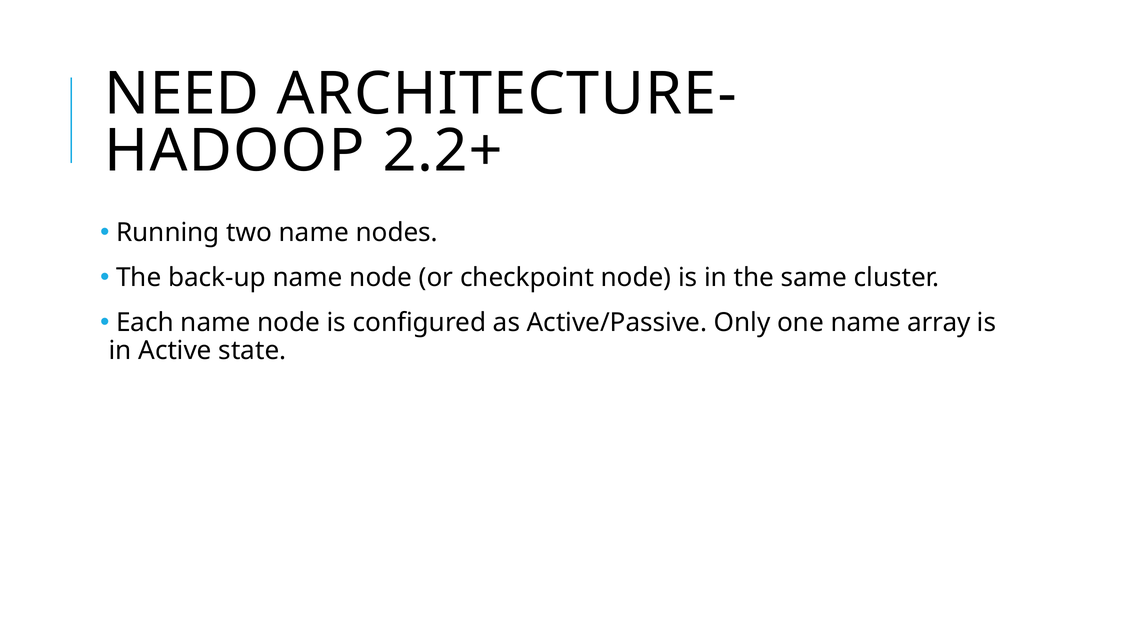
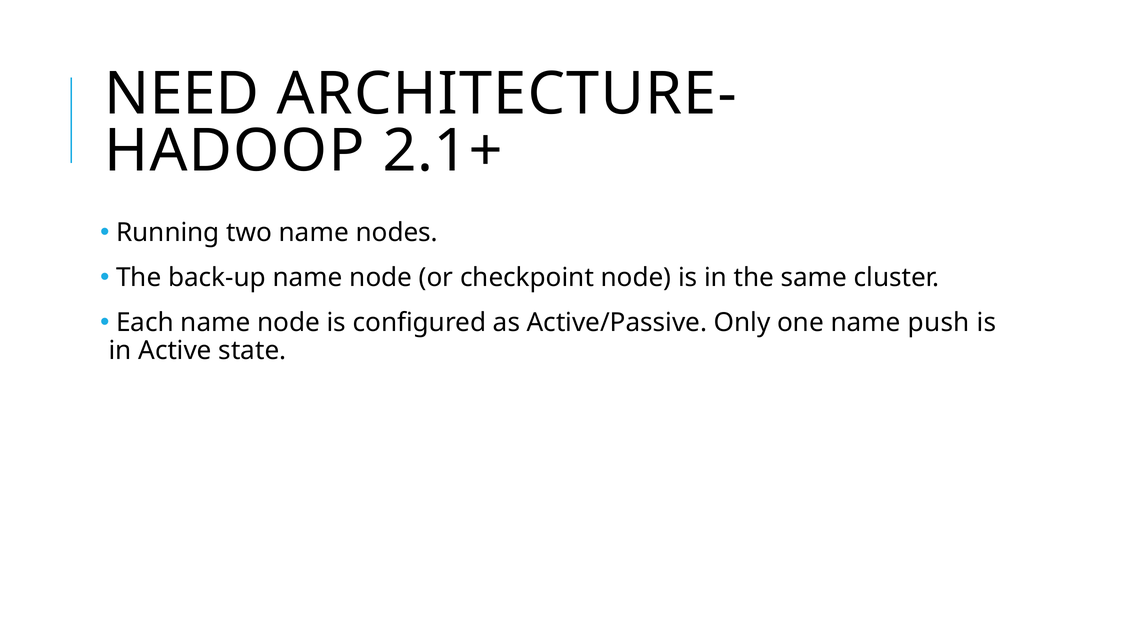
2.2+: 2.2+ -> 2.1+
array: array -> push
